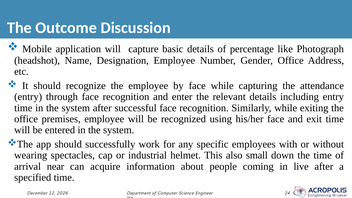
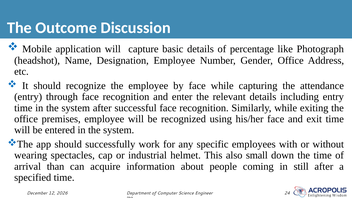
near: near -> than
live: live -> still
